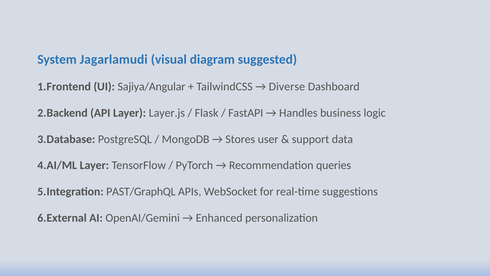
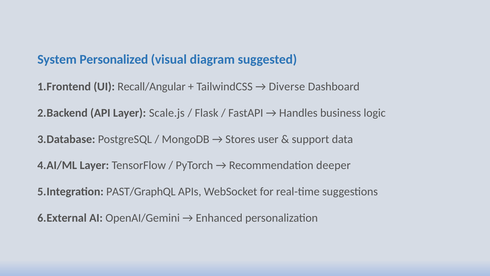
Jagarlamudi: Jagarlamudi -> Personalized
Sajiya/Angular: Sajiya/Angular -> Recall/Angular
Layer.js: Layer.js -> Scale.js
queries: queries -> deeper
